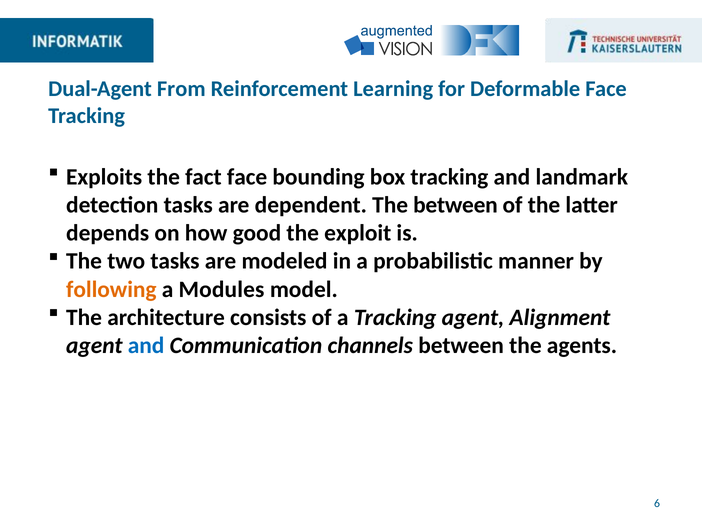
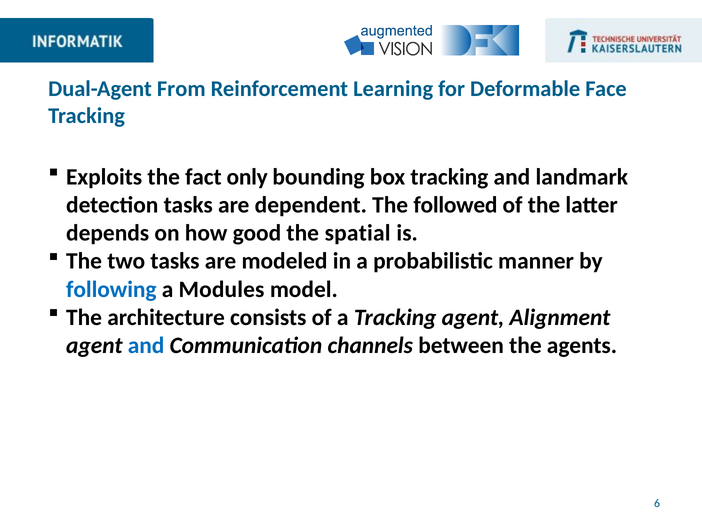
fact face: face -> only
The between: between -> followed
exploit: exploit -> spatial
following colour: orange -> blue
